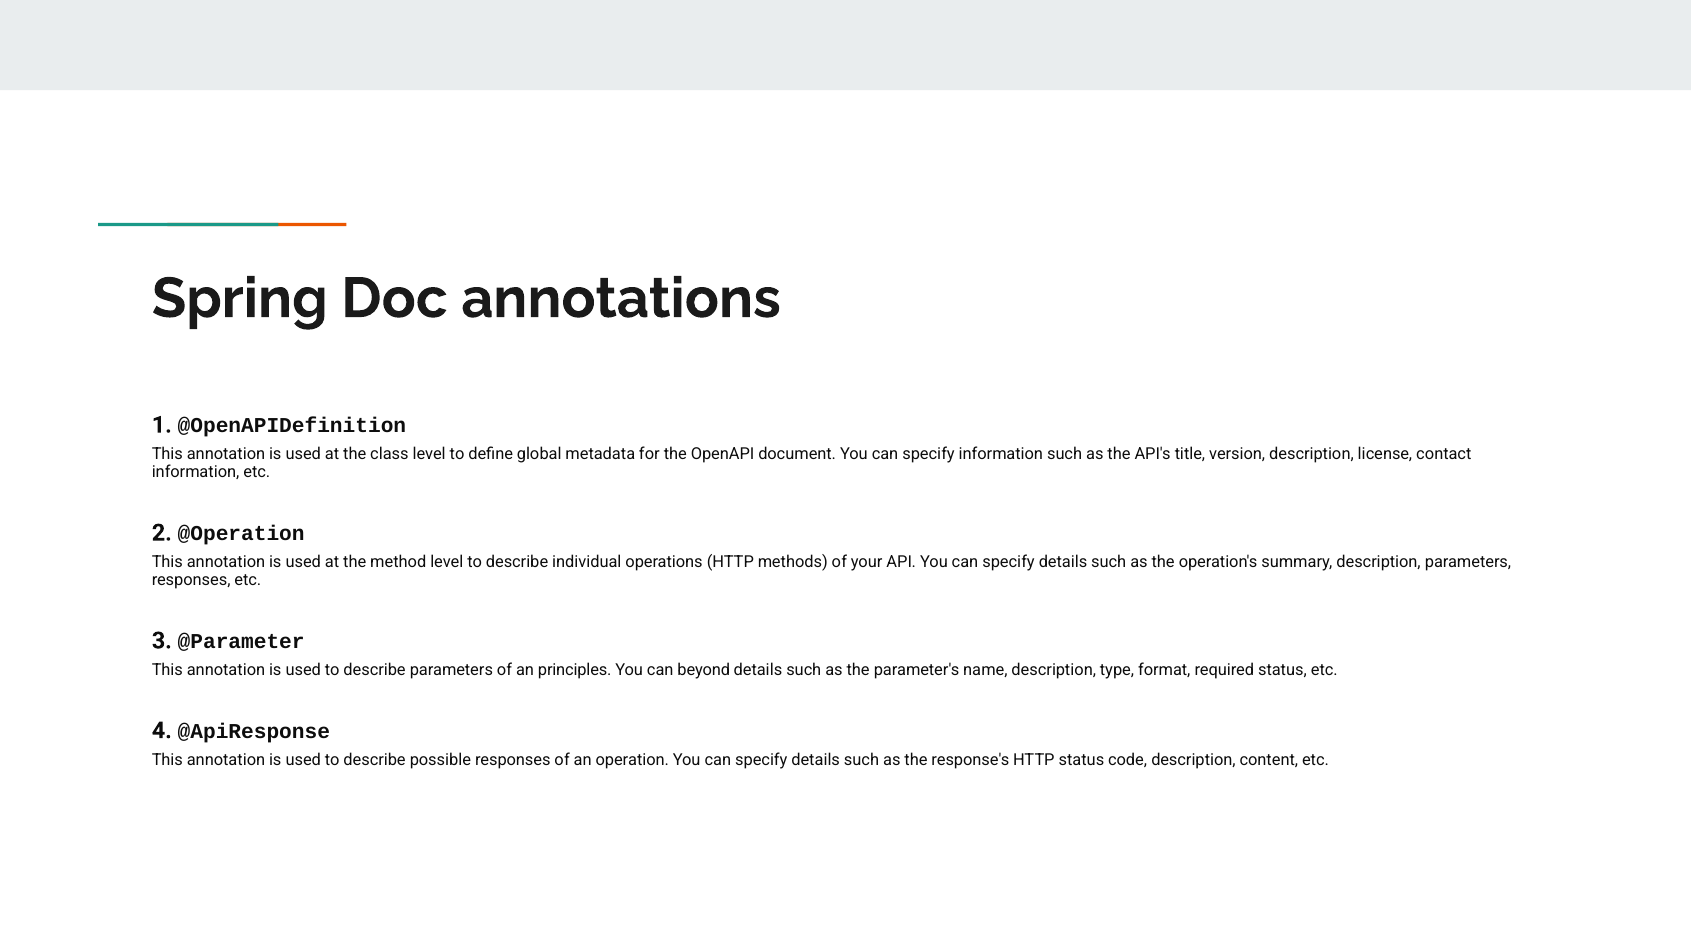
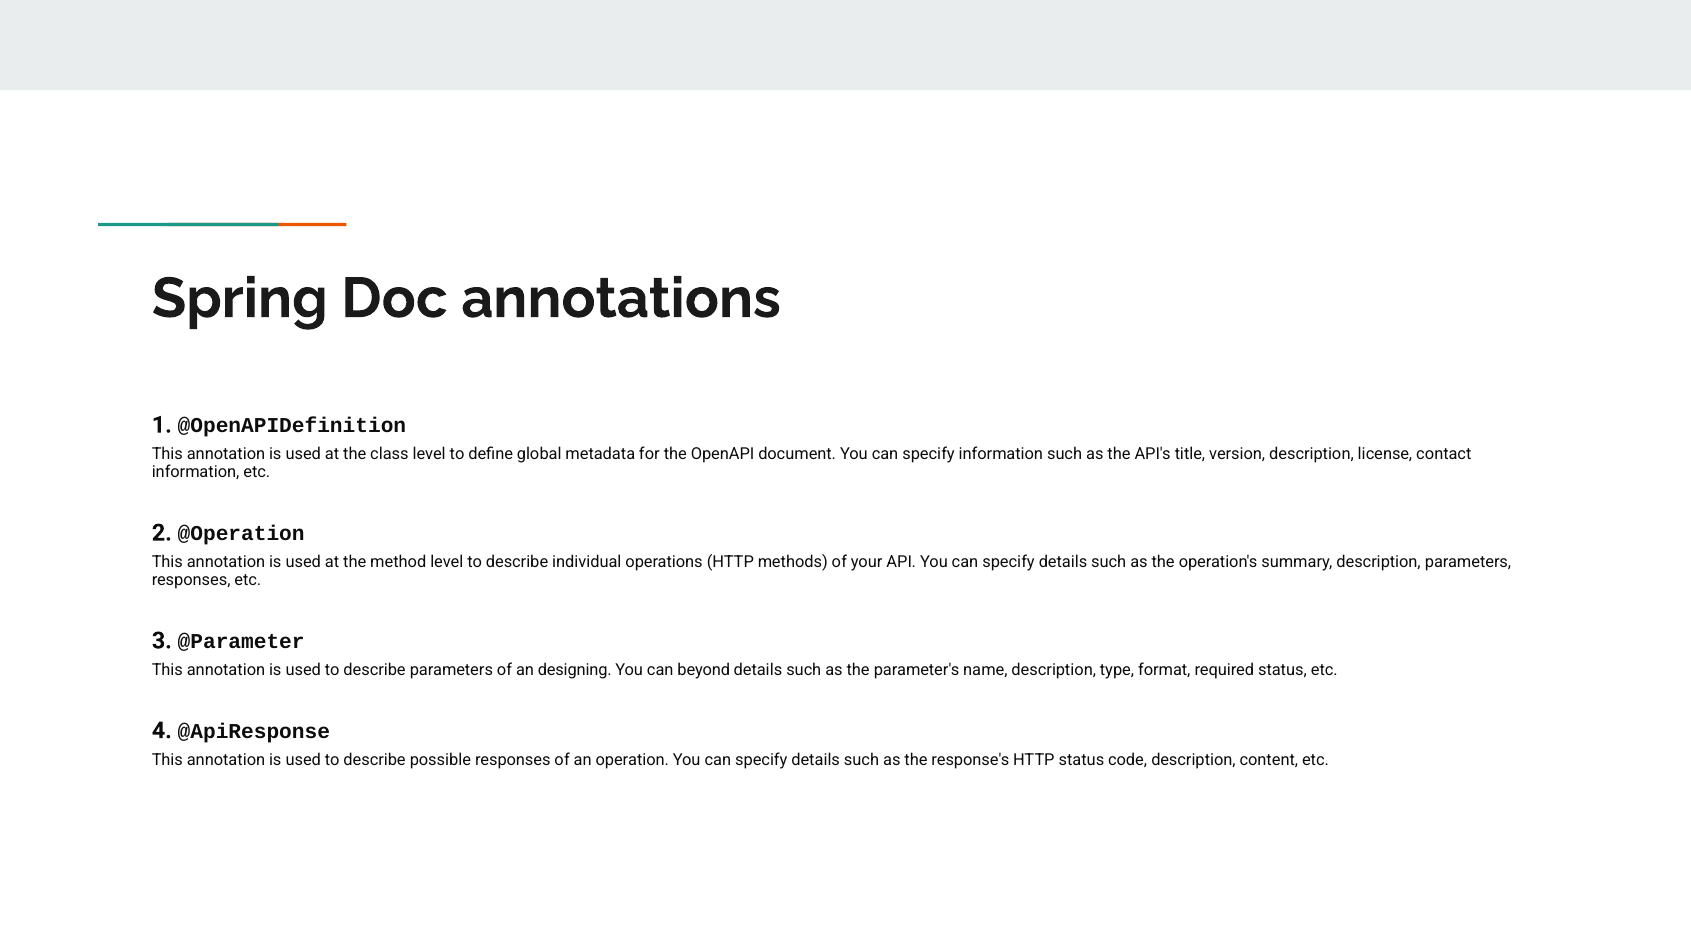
principles: principles -> designing
